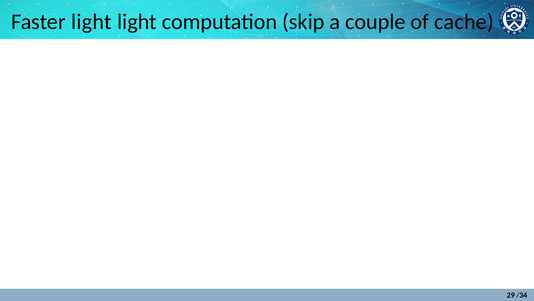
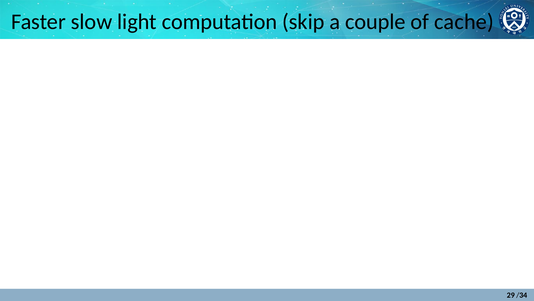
Faster light: light -> slow
